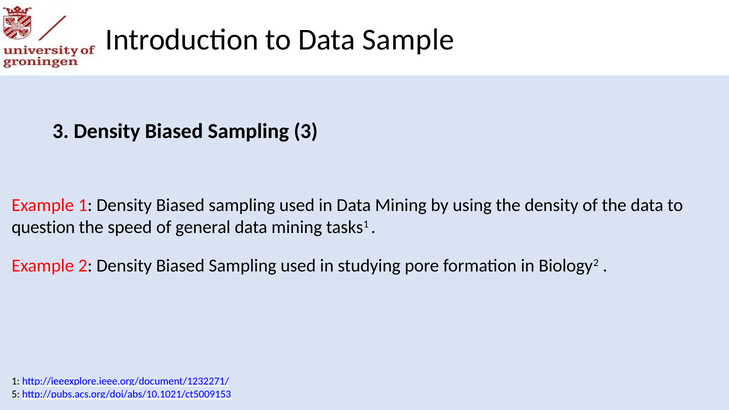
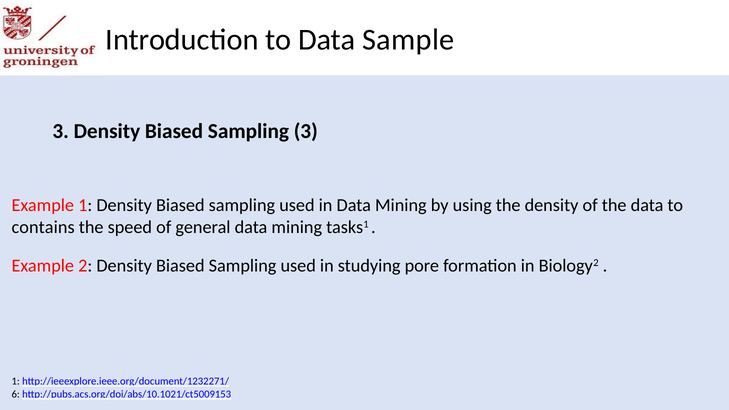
question: question -> contains
5: 5 -> 6
